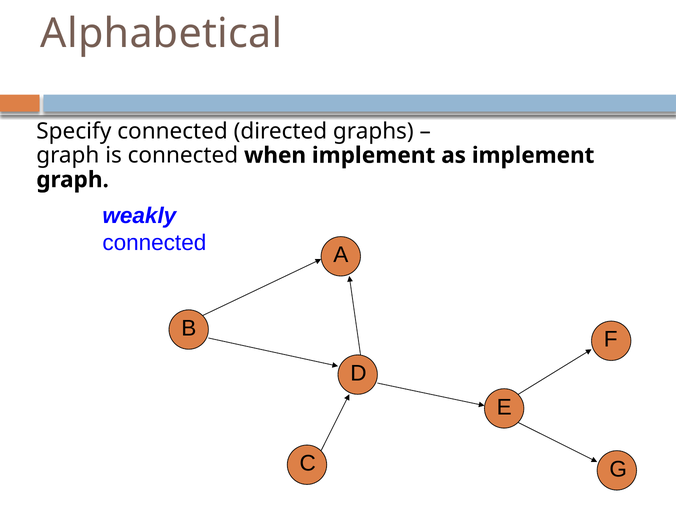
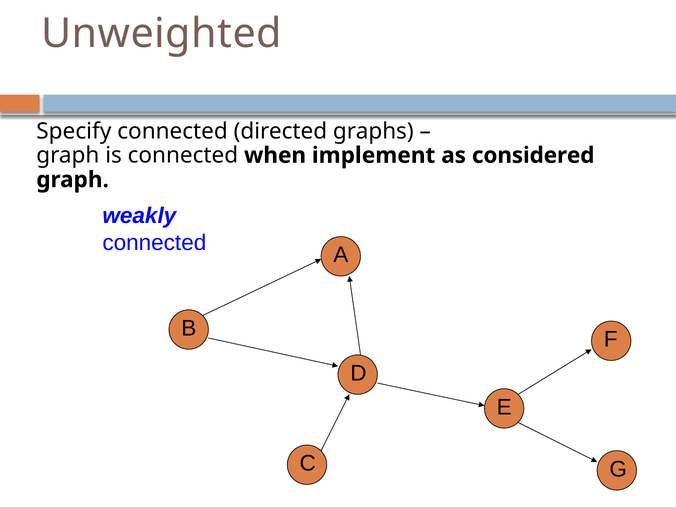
Alphabetical: Alphabetical -> Unweighted
as implement: implement -> considered
